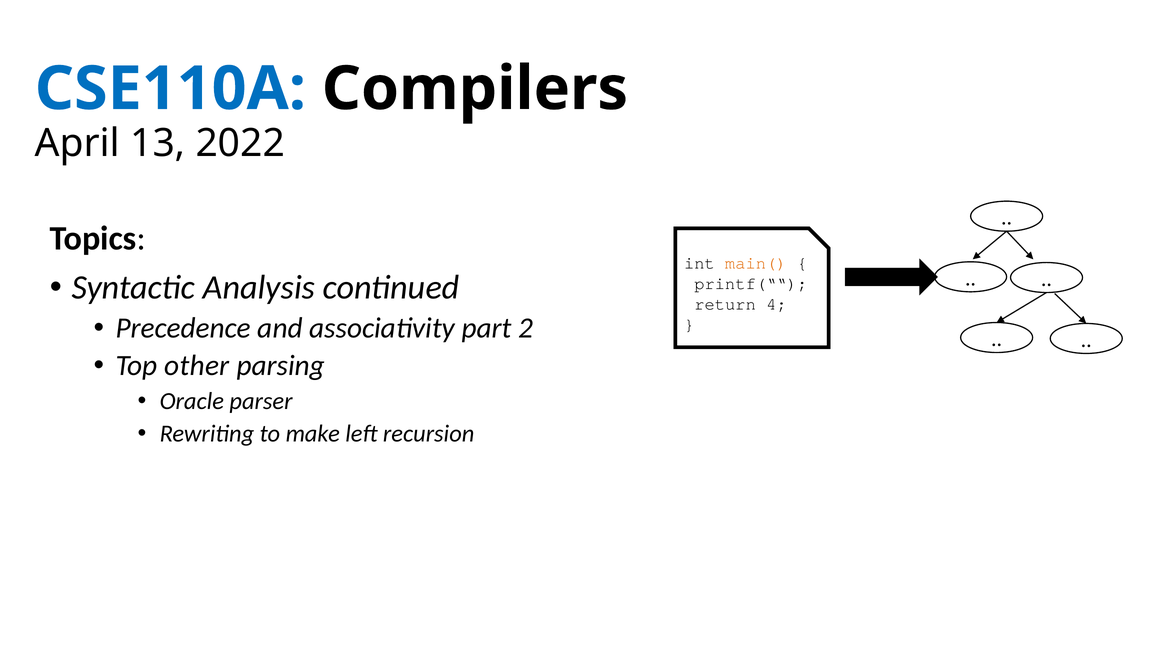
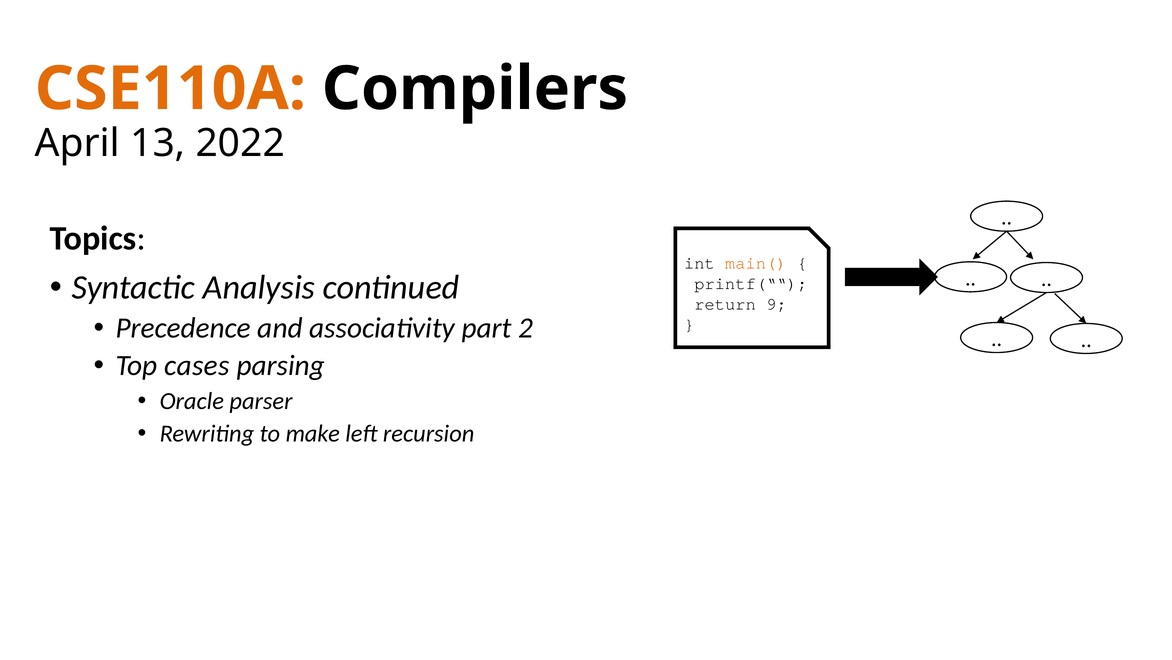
CSE110A colour: blue -> orange
4: 4 -> 9
other: other -> cases
